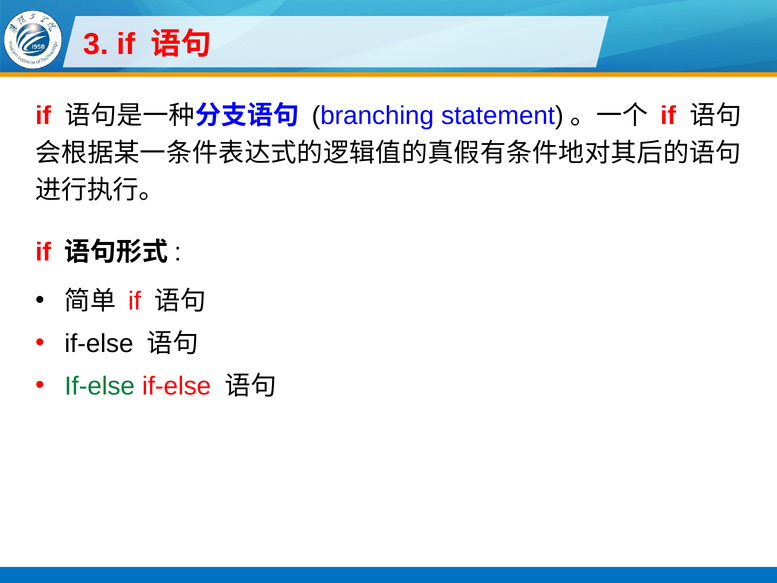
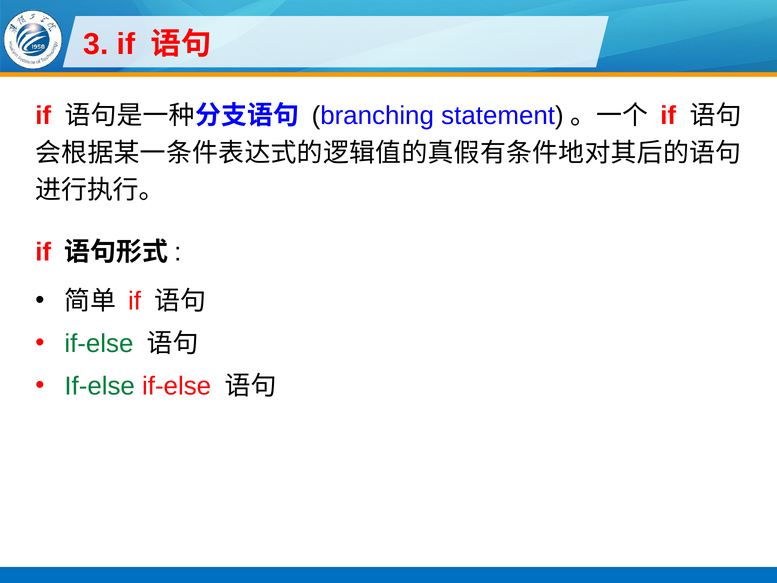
if-else at (99, 344) colour: black -> green
